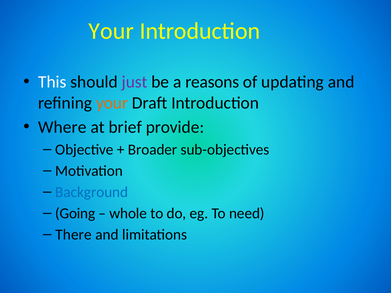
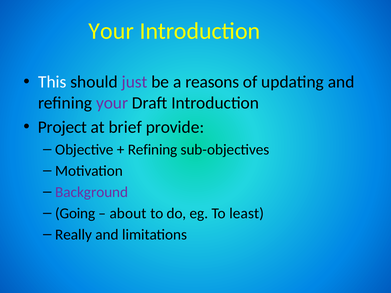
your at (112, 103) colour: orange -> purple
Where: Where -> Project
Broader at (153, 150): Broader -> Refining
Background colour: blue -> purple
whole: whole -> about
need: need -> least
There: There -> Really
